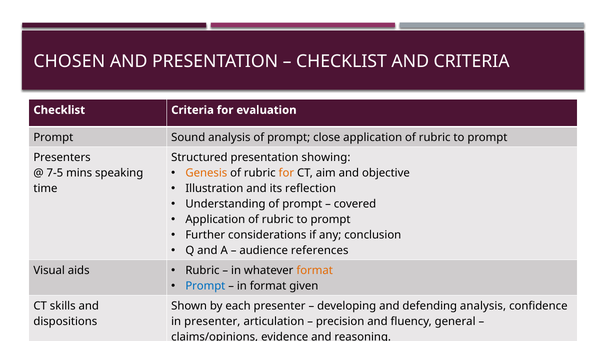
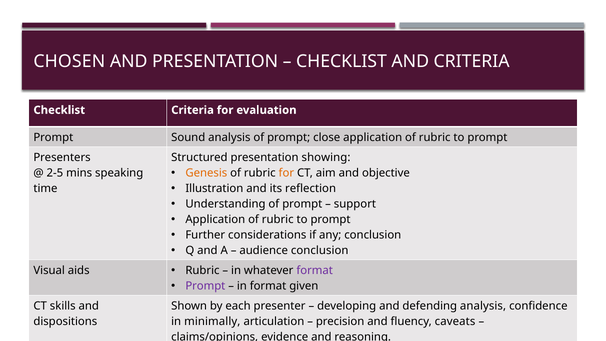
7-5: 7-5 -> 2-5
covered: covered -> support
audience references: references -> conclusion
format at (315, 270) colour: orange -> purple
Prompt at (205, 286) colour: blue -> purple
in presenter: presenter -> minimally
general: general -> caveats
